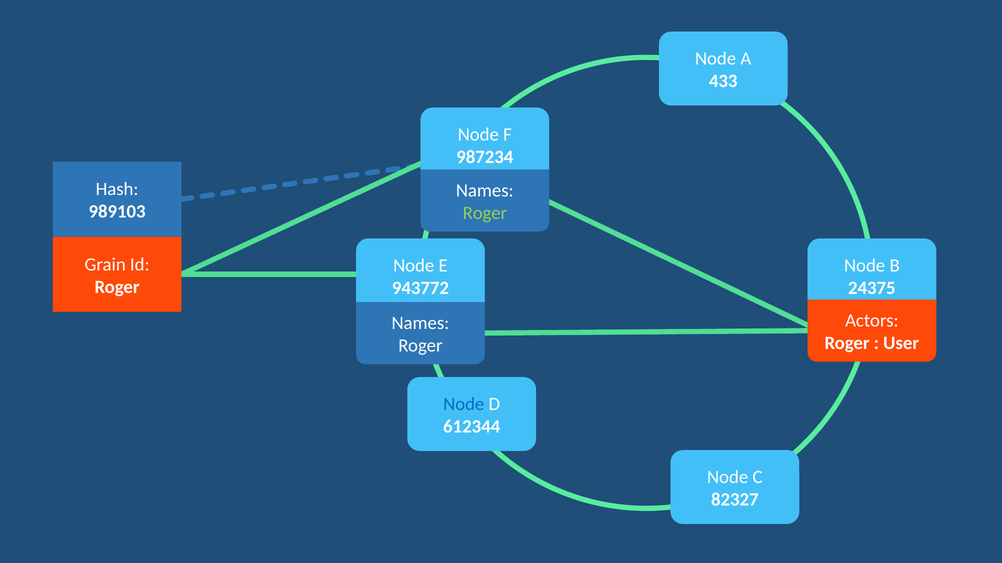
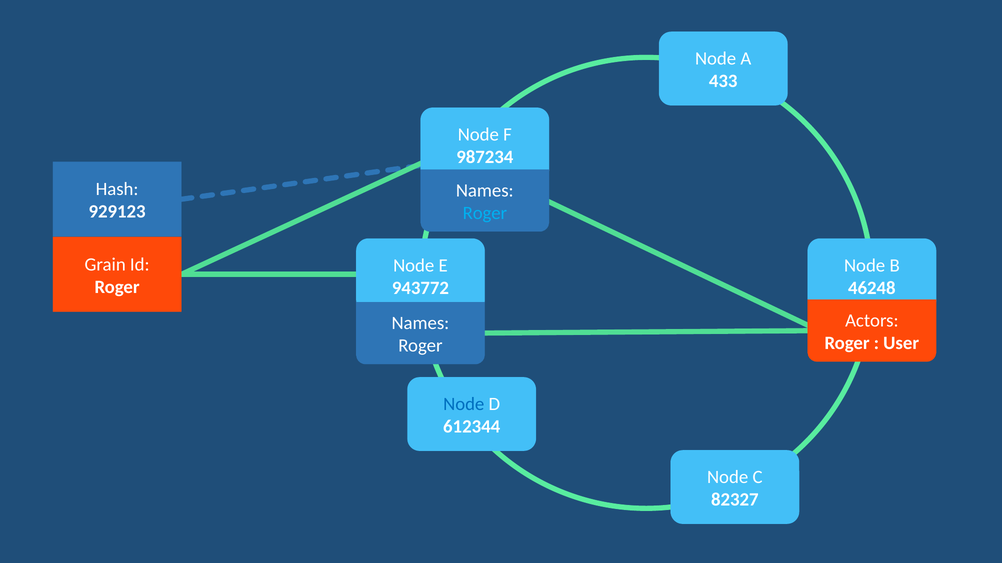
989103: 989103 -> 929123
Roger at (485, 213) colour: light green -> light blue
24375: 24375 -> 46248
